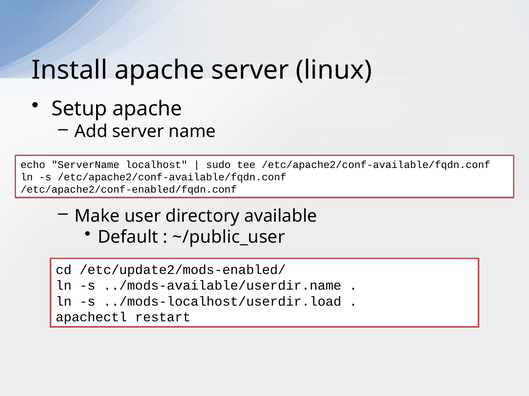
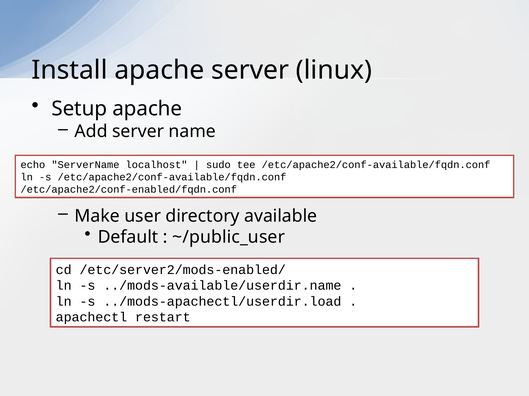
/etc/update2/mods-enabled/: /etc/update2/mods-enabled/ -> /etc/server2/mods-enabled/
../mods-localhost/userdir.load: ../mods-localhost/userdir.load -> ../mods-apachectl/userdir.load
